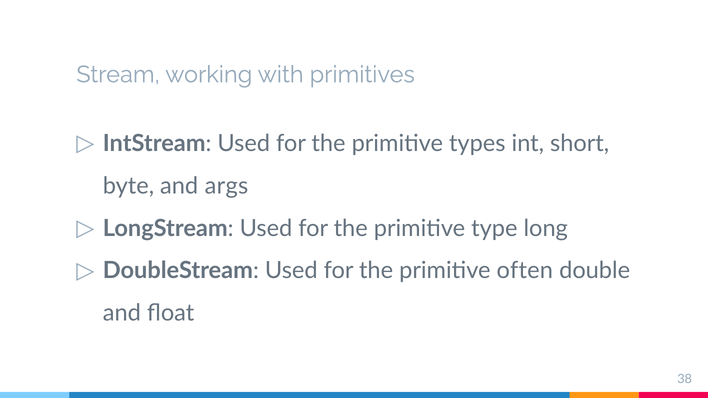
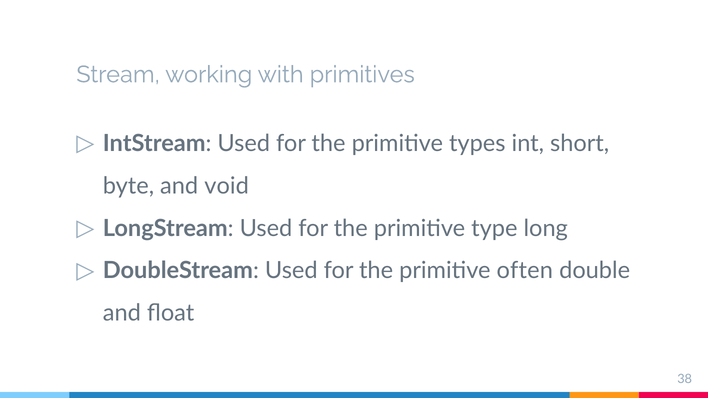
args: args -> void
